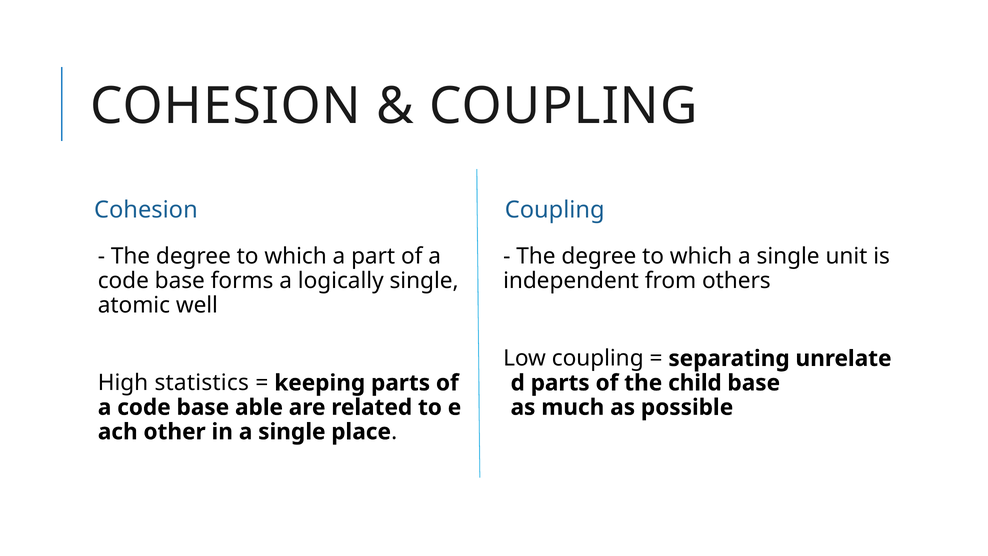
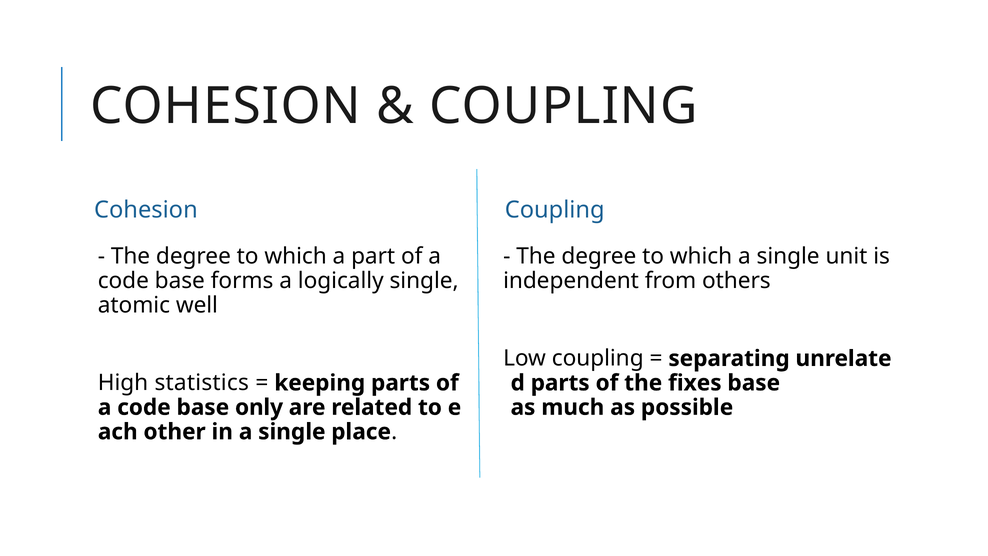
child: child -> fixes
able: able -> only
